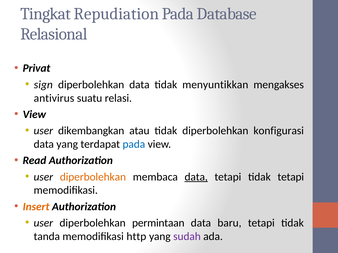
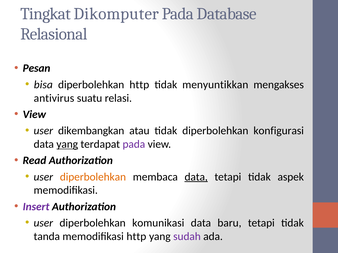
Repudiation: Repudiation -> Dikomputer
Privat: Privat -> Pesan
sign: sign -> bisa
diperbolehkan data: data -> http
yang at (67, 144) underline: none -> present
pada at (134, 144) colour: blue -> purple
tidak tetapi: tetapi -> aspek
Insert colour: orange -> purple
permintaan: permintaan -> komunikasi
